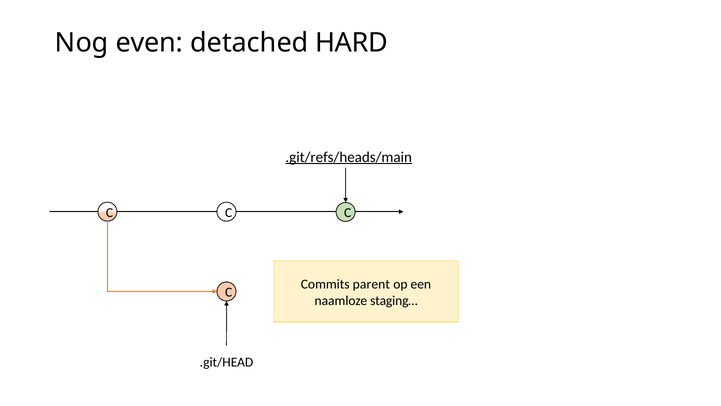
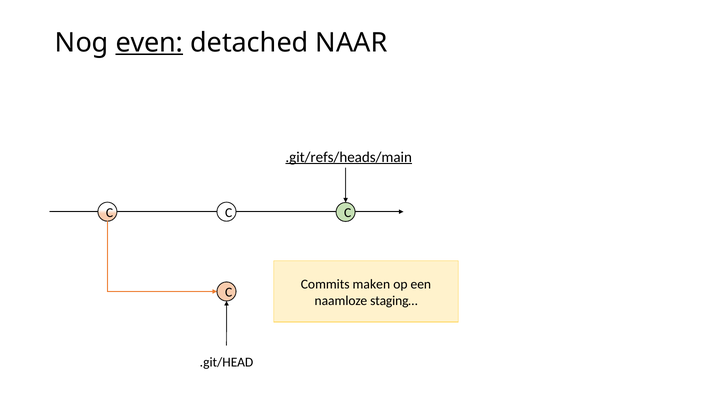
even underline: none -> present
HARD: HARD -> NAAR
parent: parent -> maken
